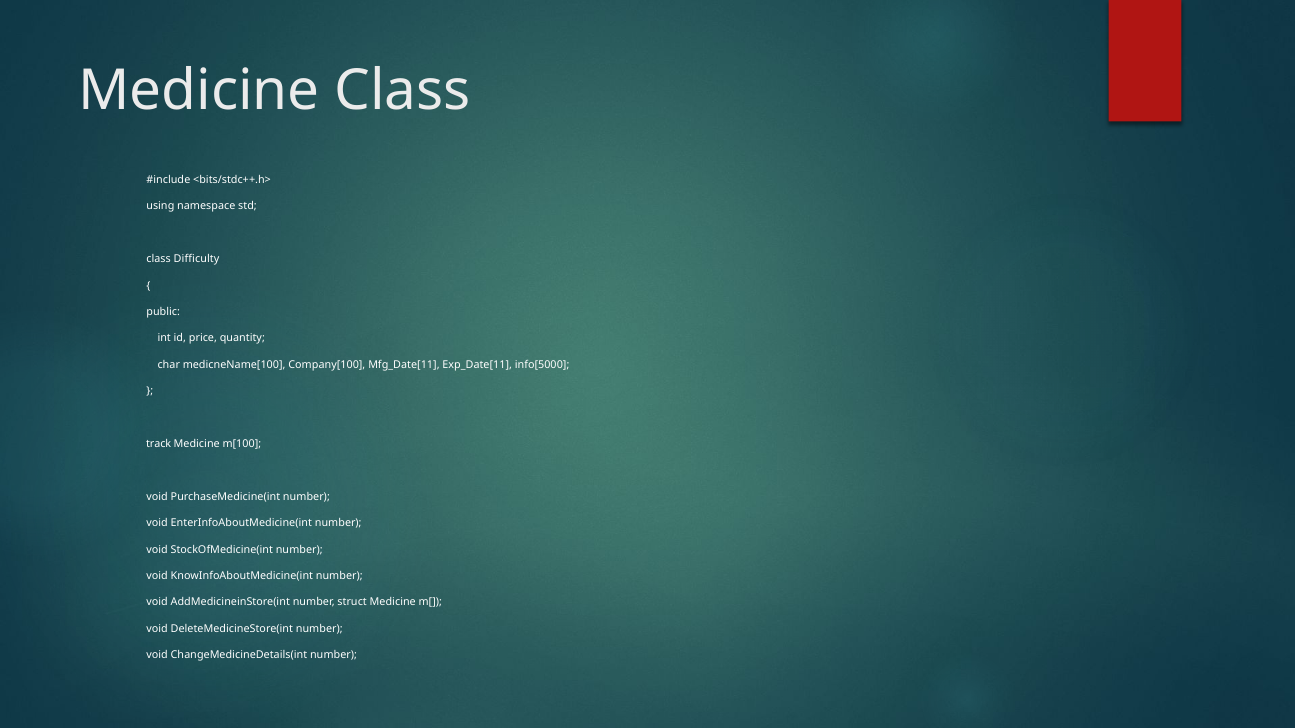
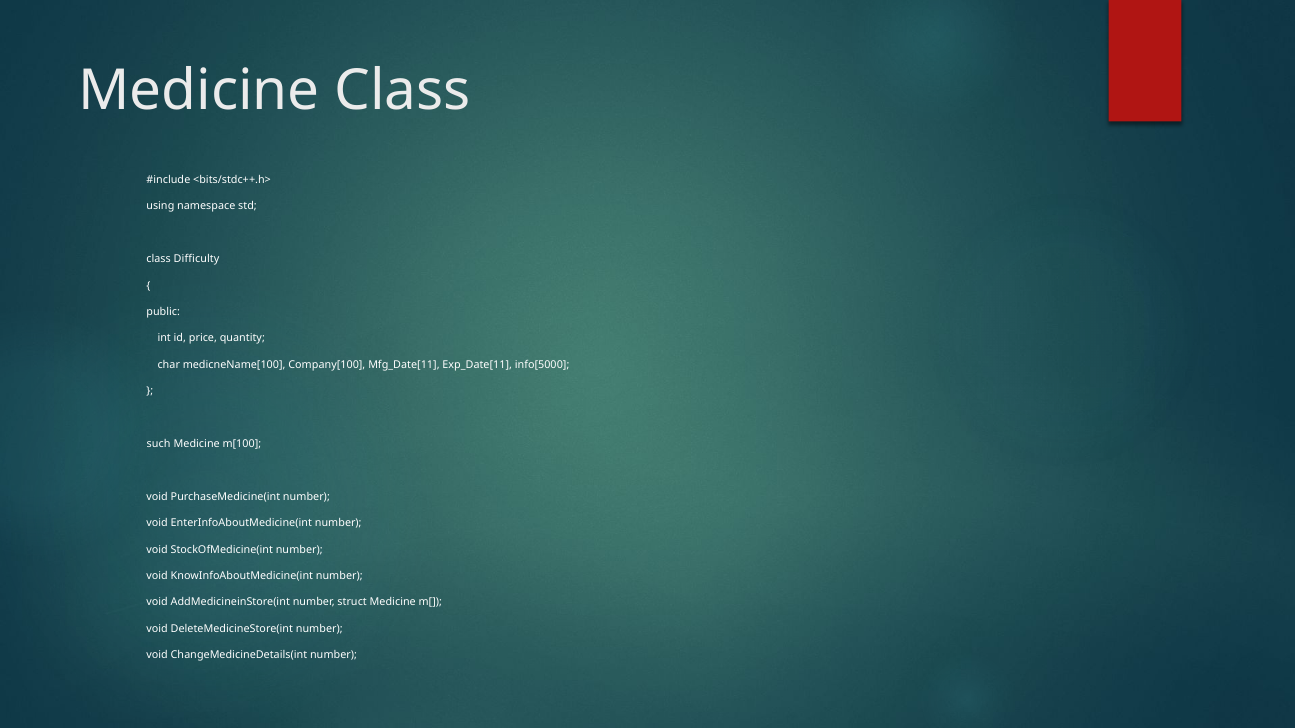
track: track -> such
